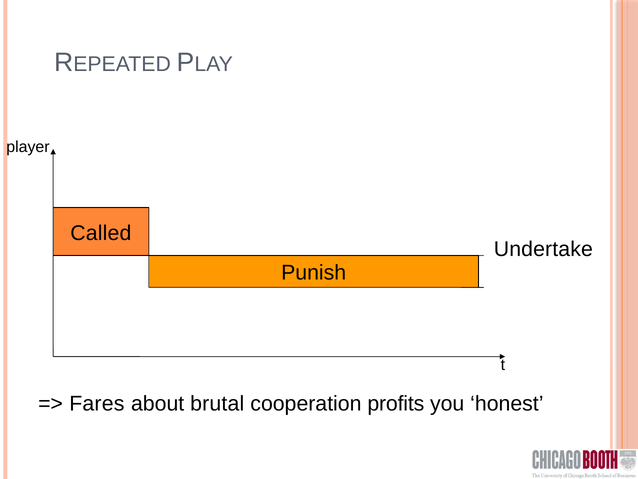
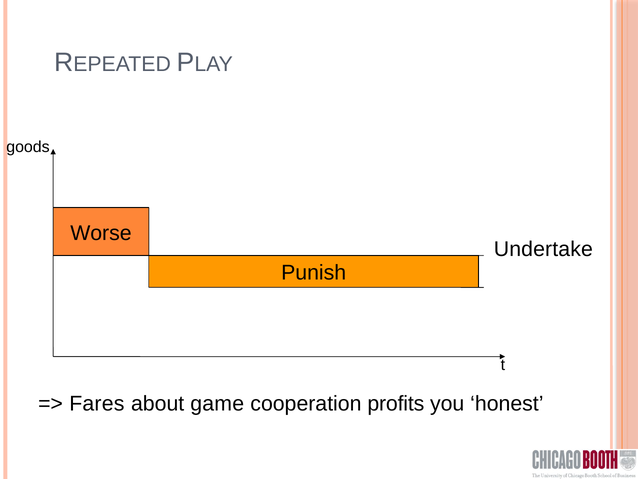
player: player -> goods
Called: Called -> Worse
brutal: brutal -> game
